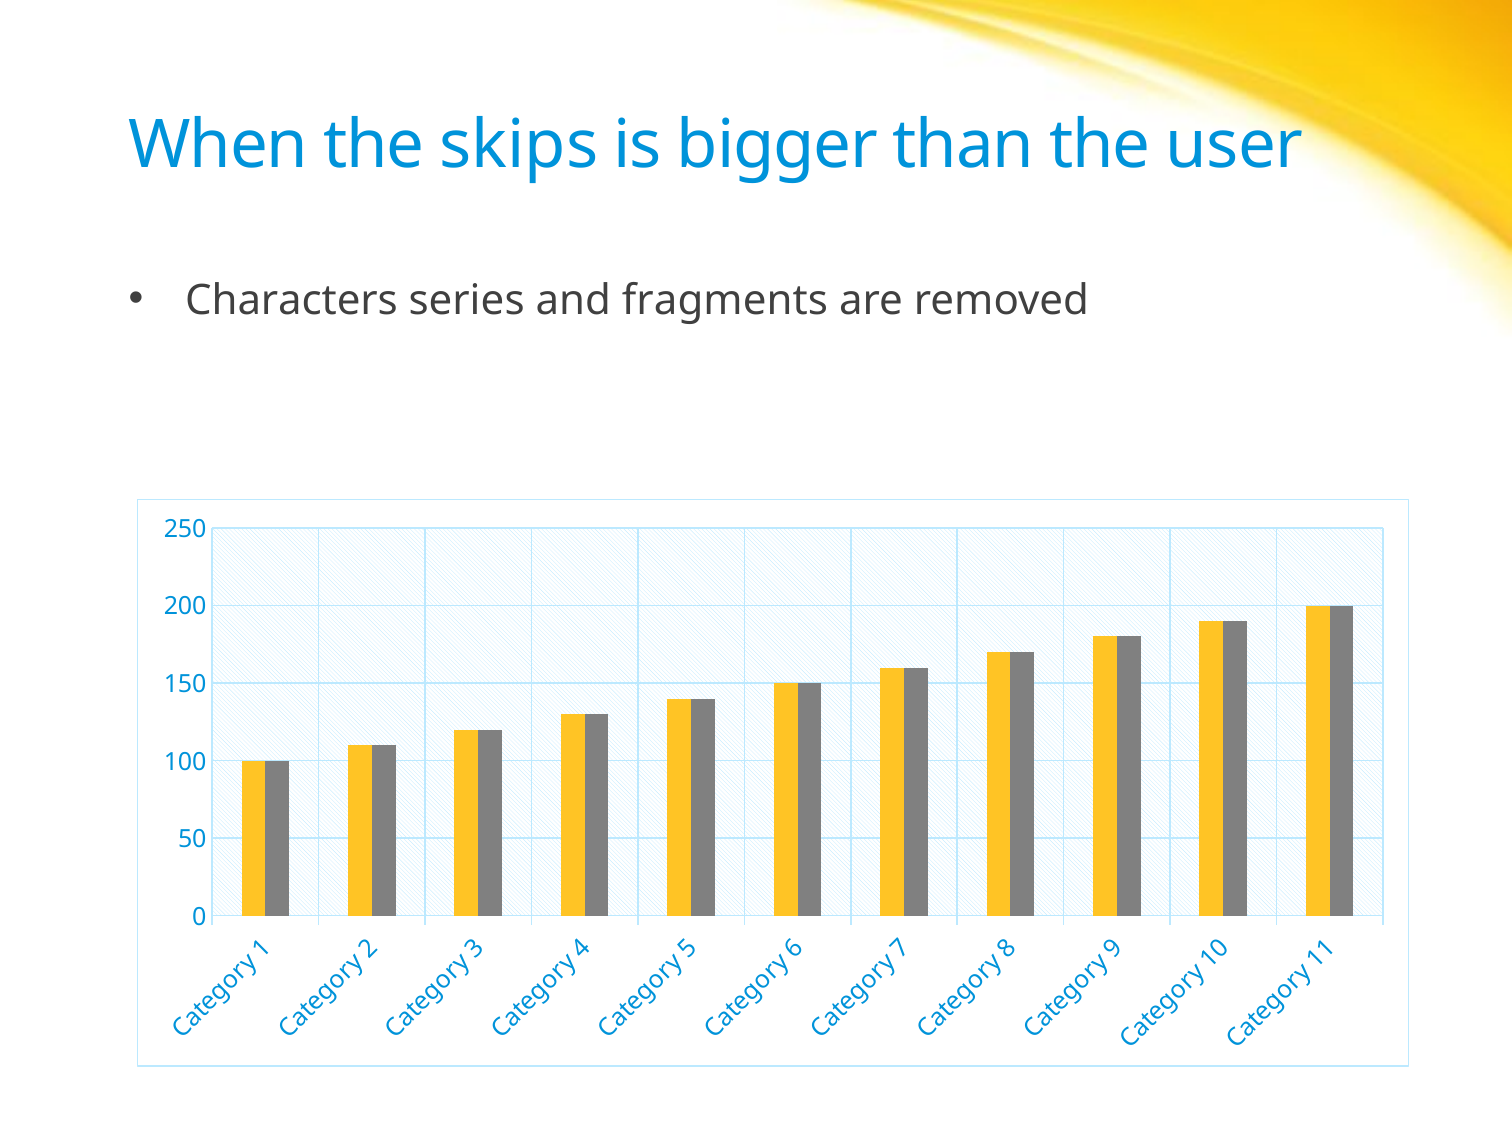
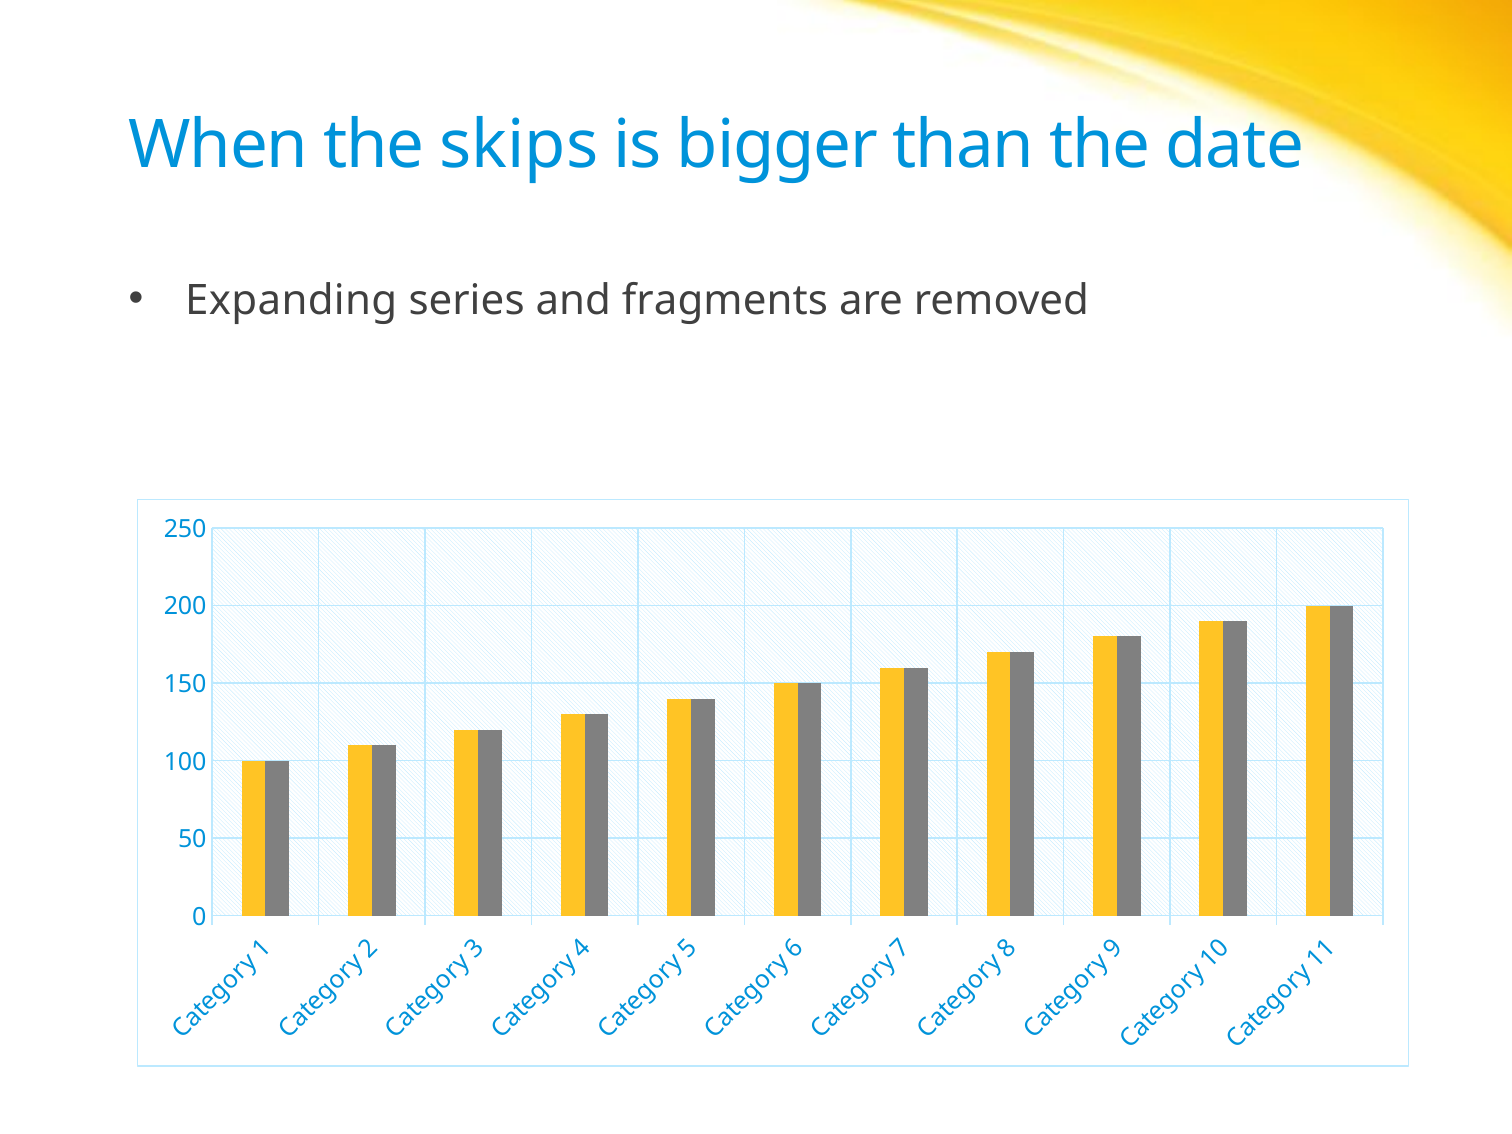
user: user -> date
Characters: Characters -> Expanding
